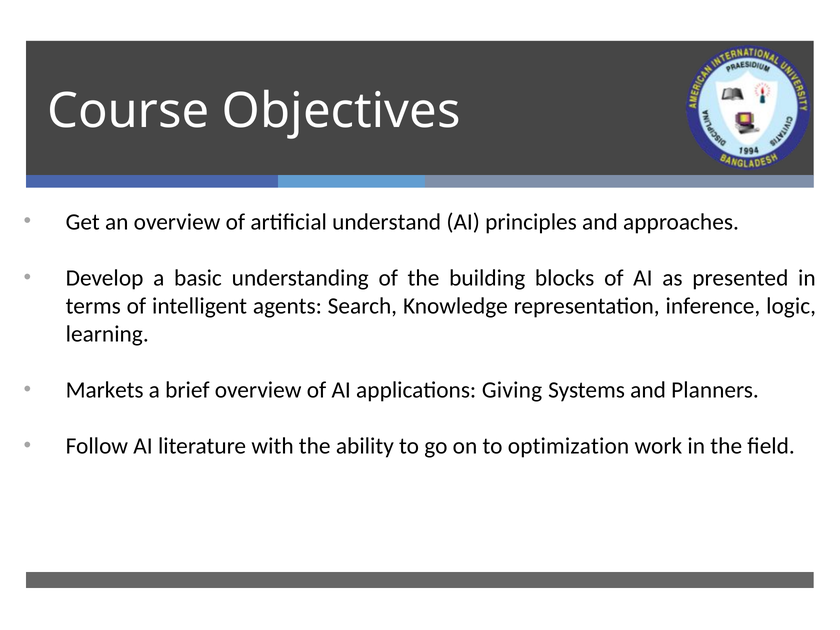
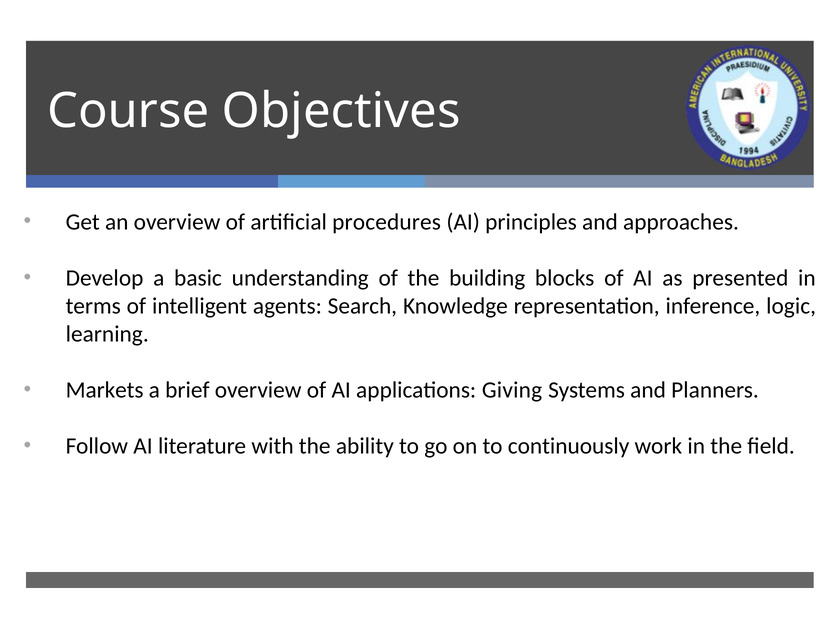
understand: understand -> procedures
optimization: optimization -> continuously
